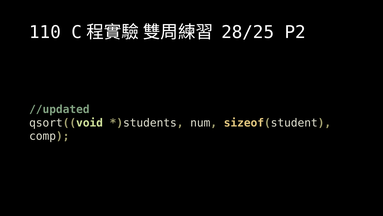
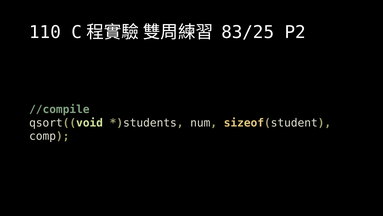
28/25: 28/25 -> 83/25
//updated: //updated -> //compile
